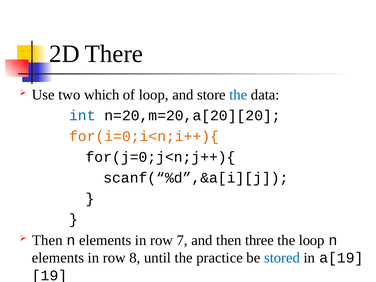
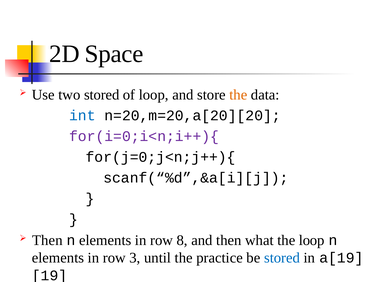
There: There -> Space
two which: which -> stored
the at (238, 95) colour: blue -> orange
for(i=0;i<n;i++){ colour: orange -> purple
7: 7 -> 8
three: three -> what
8: 8 -> 3
